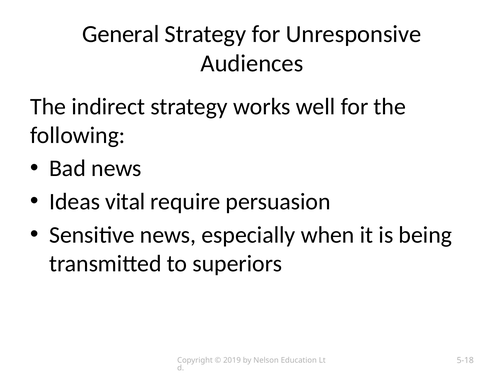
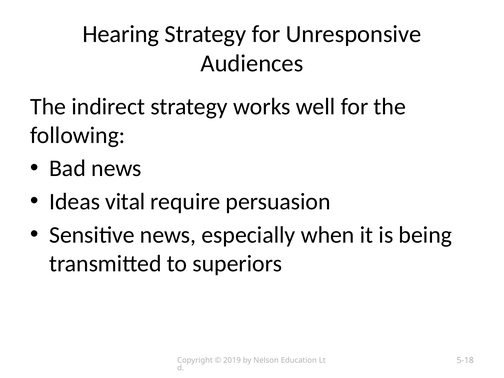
General: General -> Hearing
